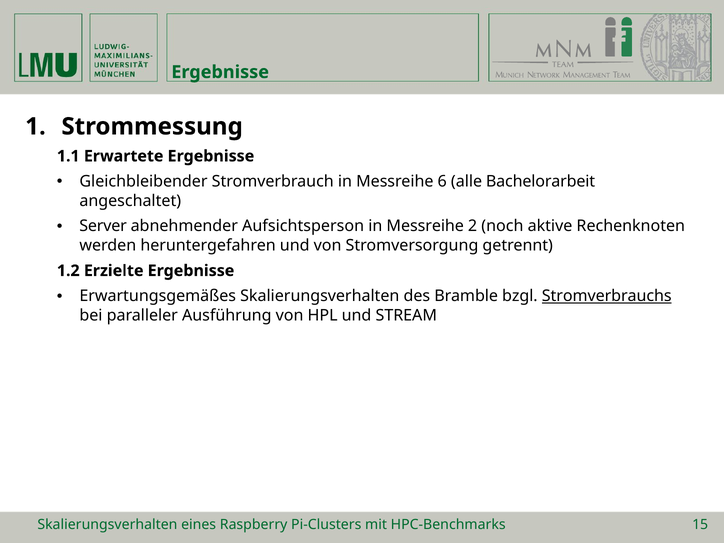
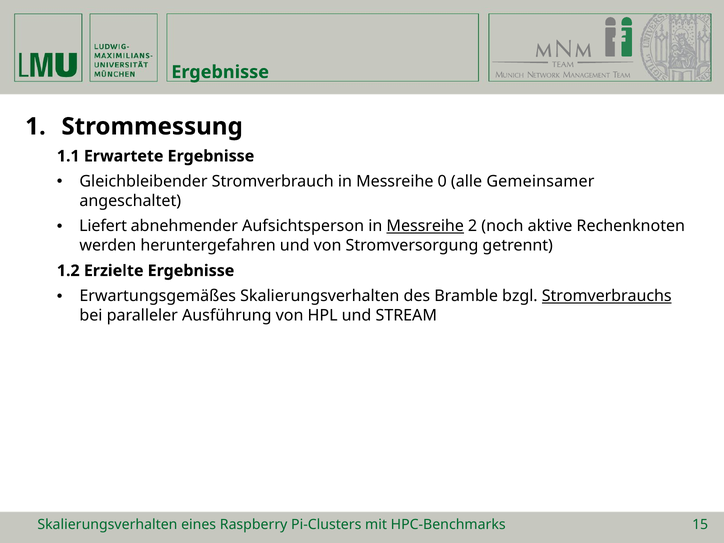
6: 6 -> 0
Bachelorarbeit: Bachelorarbeit -> Gemeinsamer
Server: Server -> Liefert
Messreihe at (425, 226) underline: none -> present
